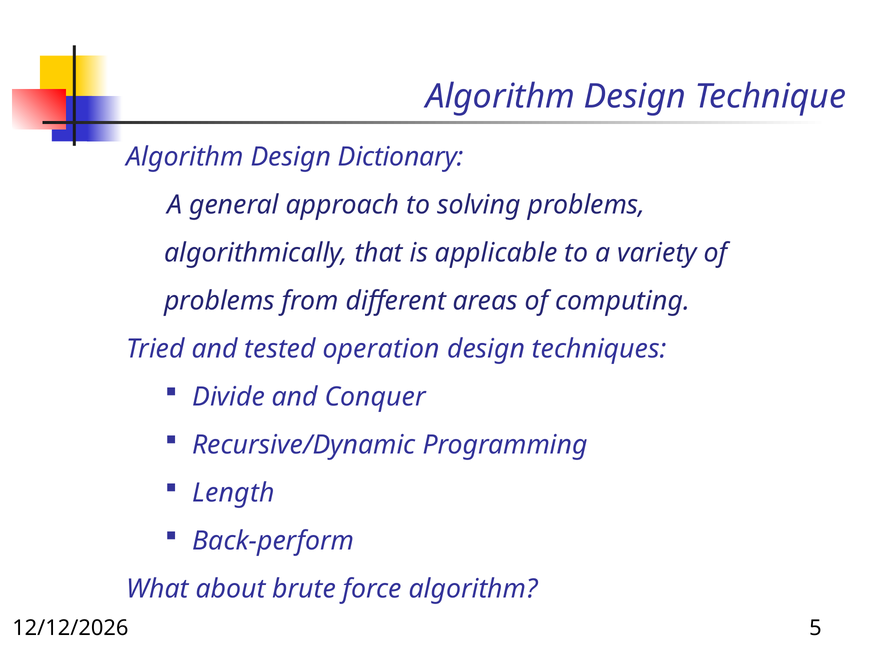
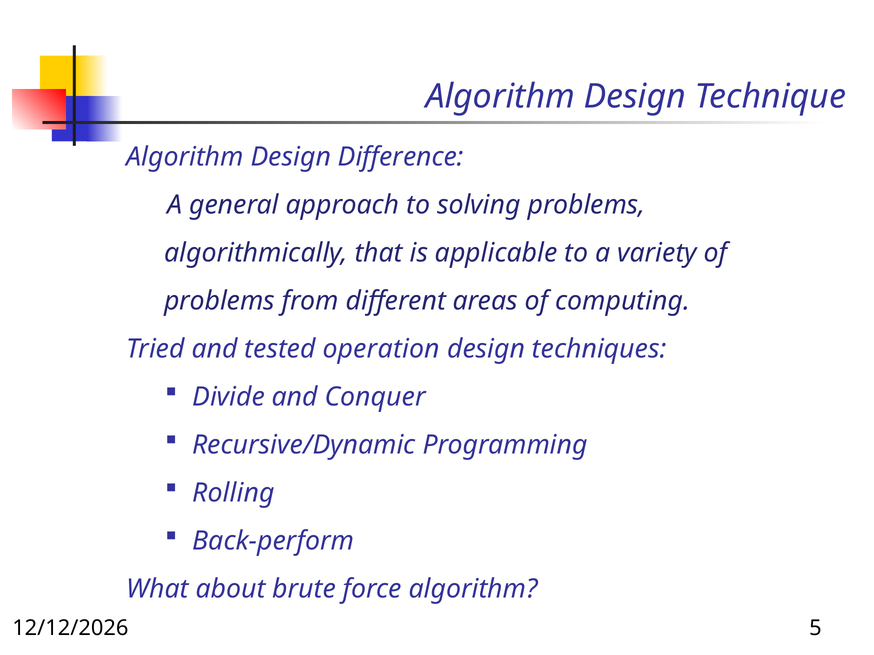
Dictionary: Dictionary -> Difference
Length: Length -> Rolling
